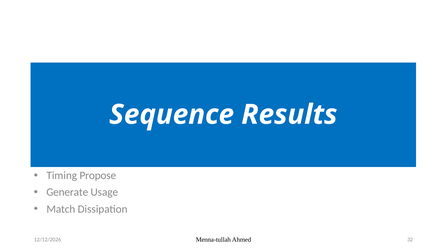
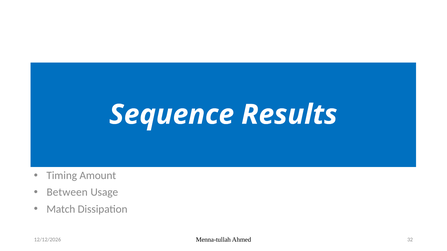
Propose: Propose -> Amount
Generate: Generate -> Between
